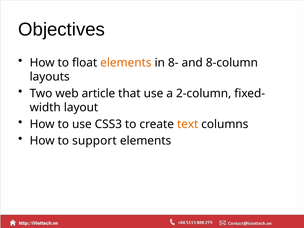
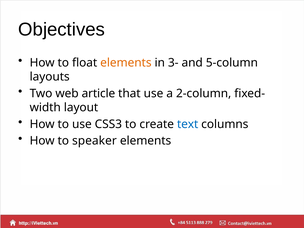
8-: 8- -> 3-
8-column: 8-column -> 5-column
text colour: orange -> blue
support: support -> speaker
